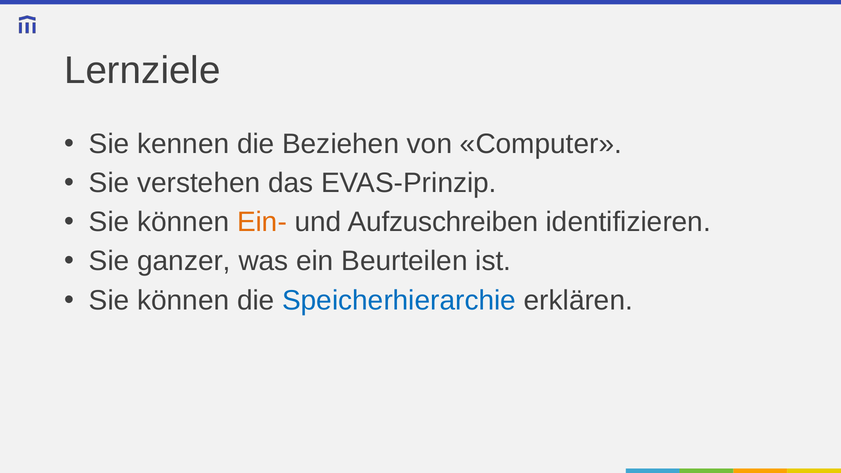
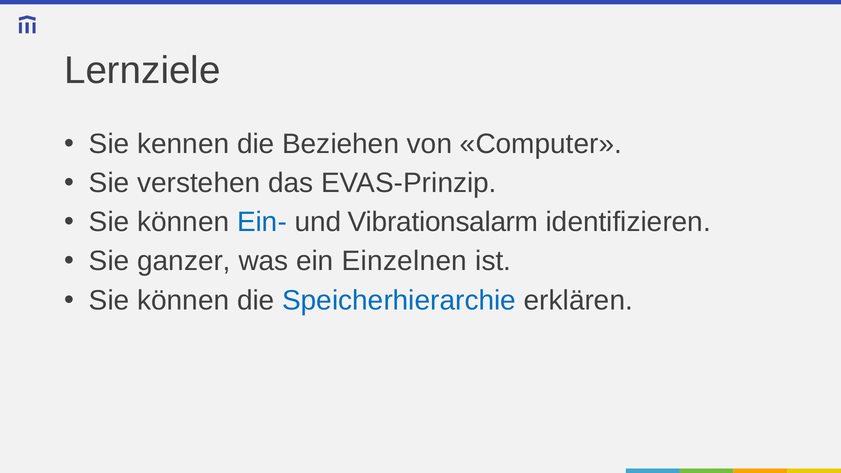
Ein- colour: orange -> blue
Aufzuschreiben: Aufzuschreiben -> Vibrationsalarm
Beurteilen: Beurteilen -> Einzelnen
